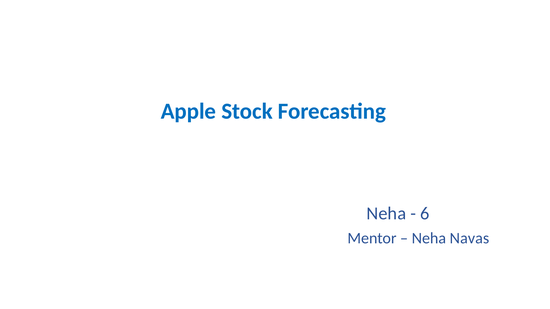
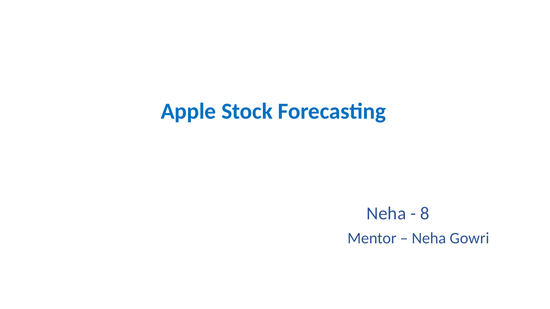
6: 6 -> 8
Navas: Navas -> Gowri
